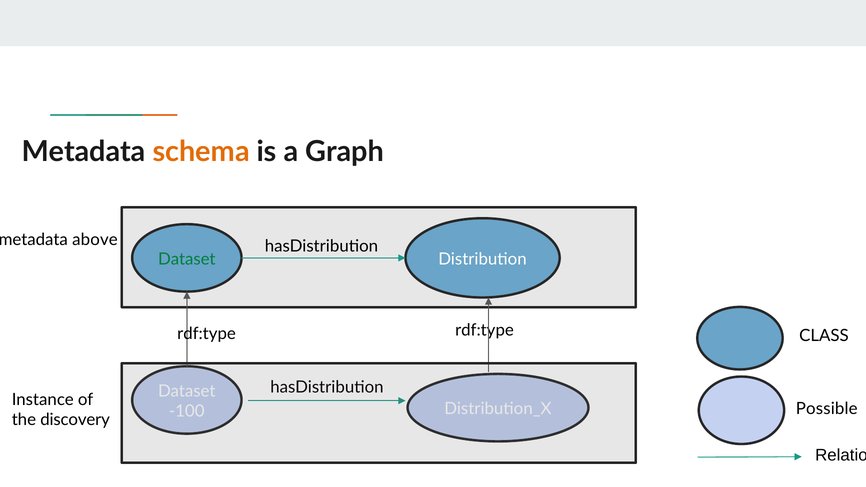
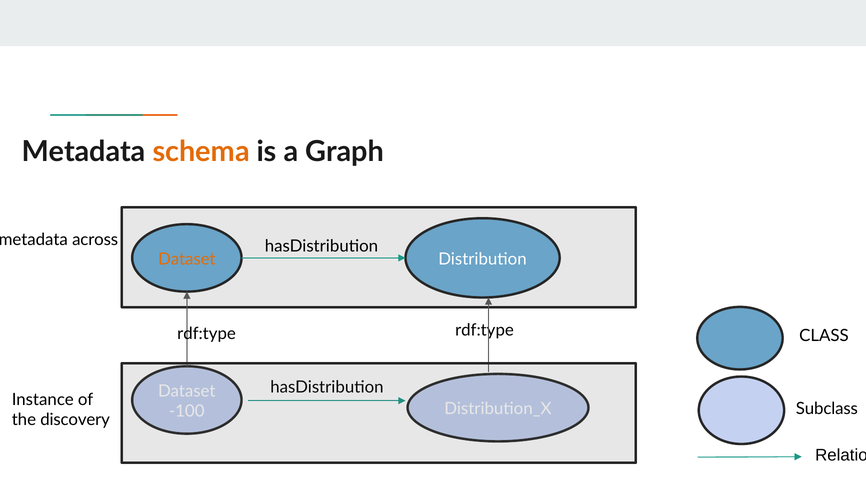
above: above -> across
Dataset at (187, 259) colour: green -> orange
Possible: Possible -> Subclass
